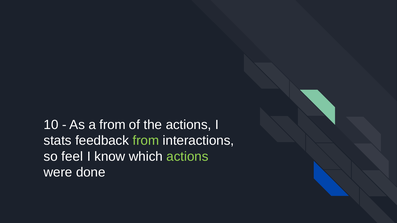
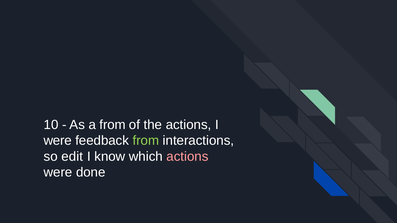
stats at (58, 141): stats -> were
feel: feel -> edit
actions at (187, 157) colour: light green -> pink
